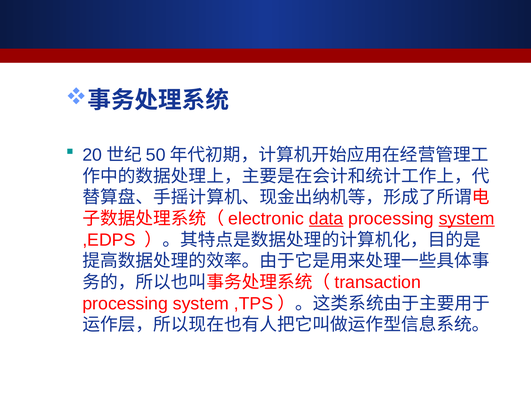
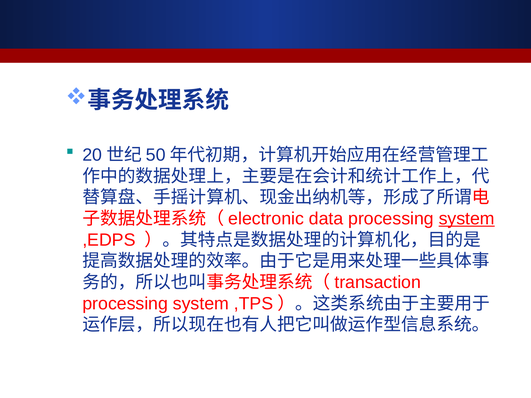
data underline: present -> none
